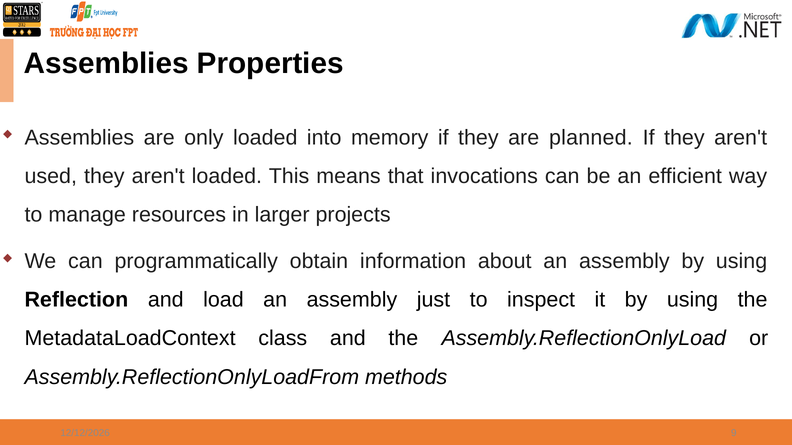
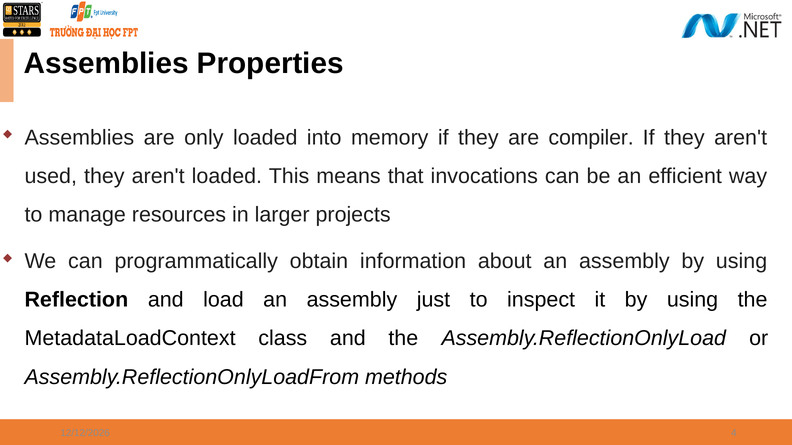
planned: planned -> compiler
9: 9 -> 4
